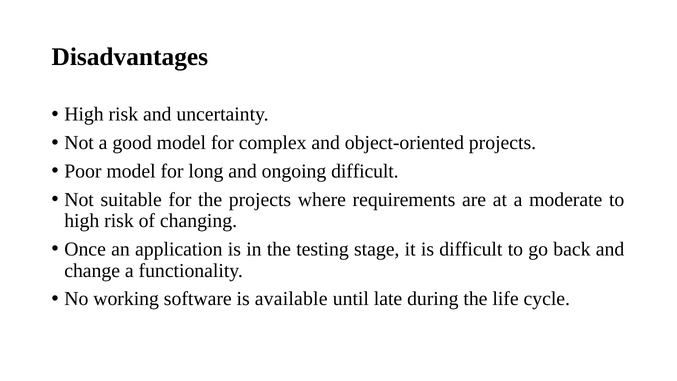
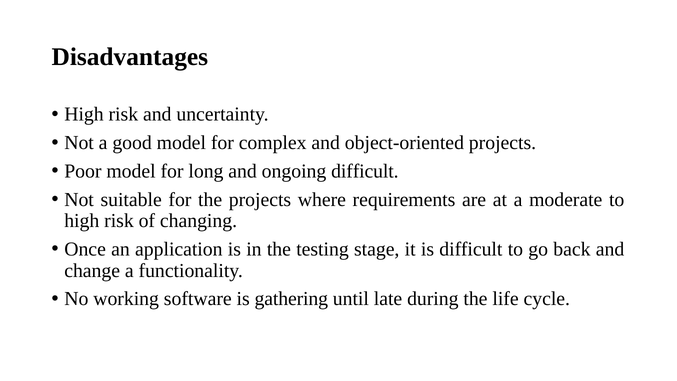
available: available -> gathering
